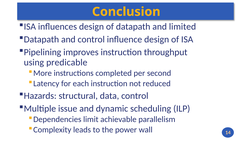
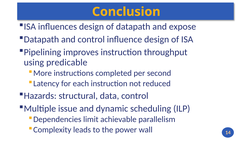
limited: limited -> expose
